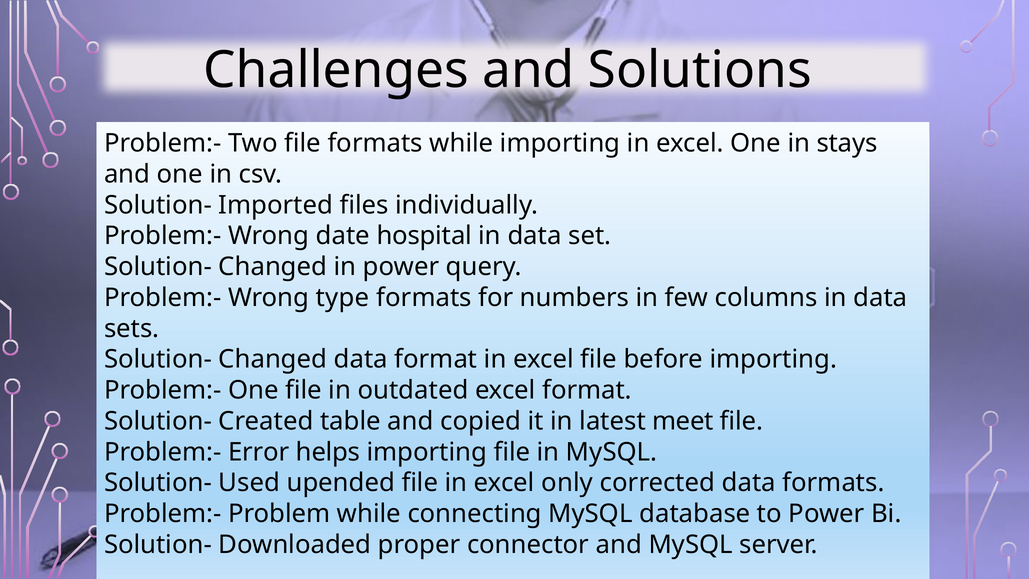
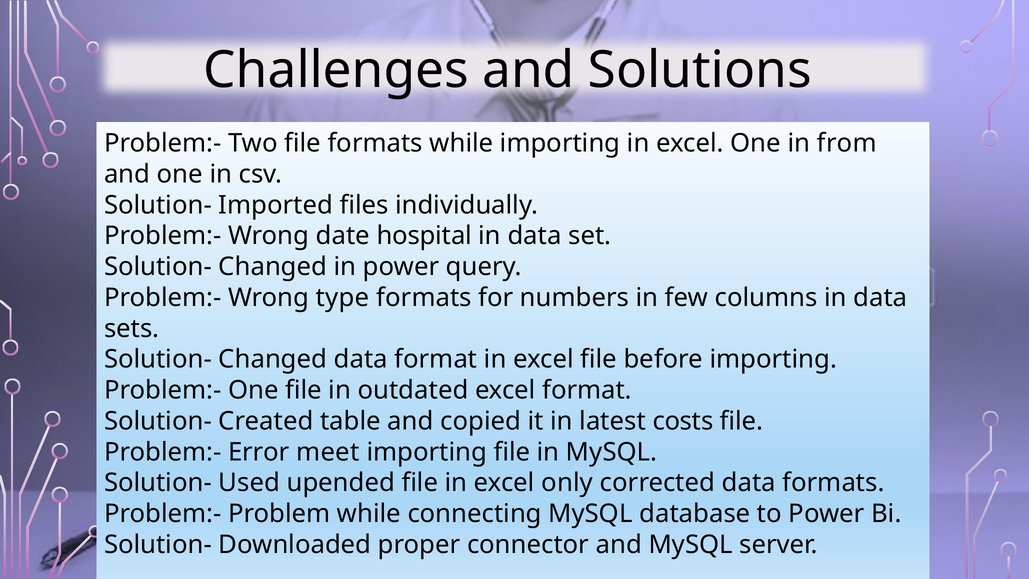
stays: stays -> from
meet: meet -> costs
helps: helps -> meet
